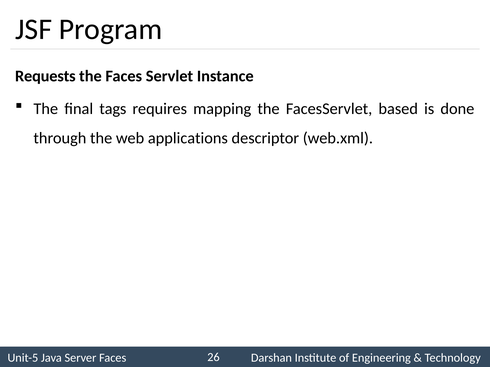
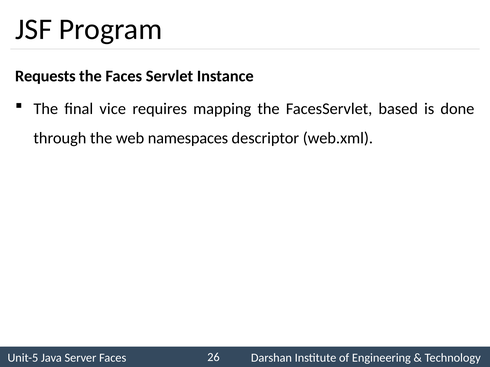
tags: tags -> vice
applications: applications -> namespaces
